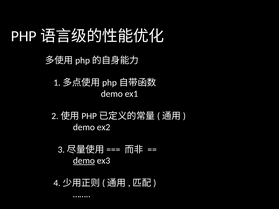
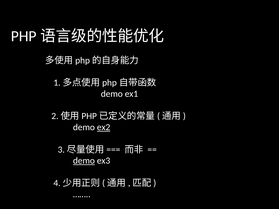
ex2 underline: none -> present
